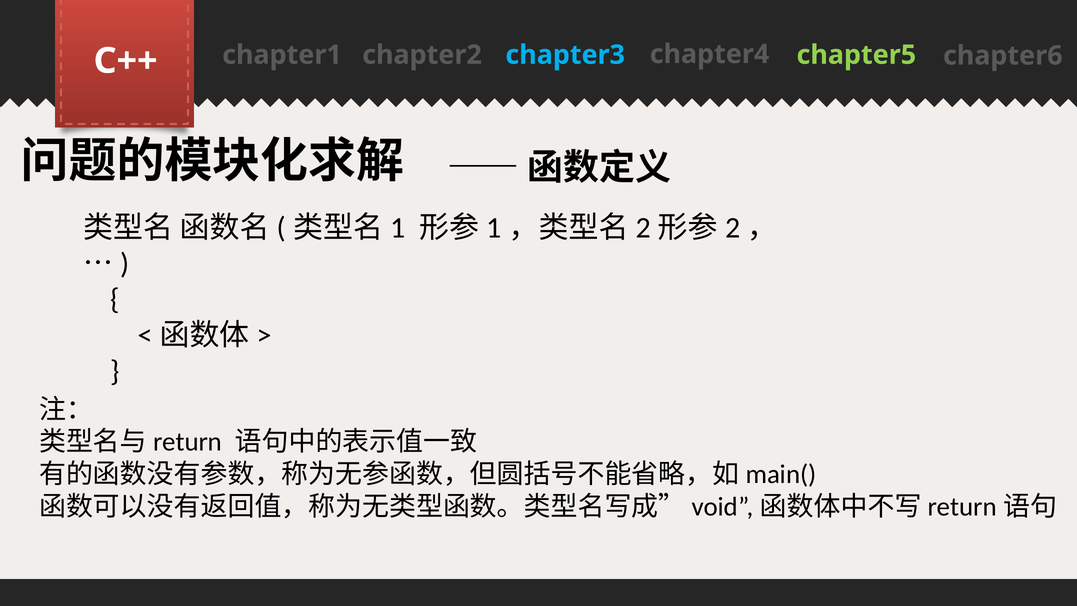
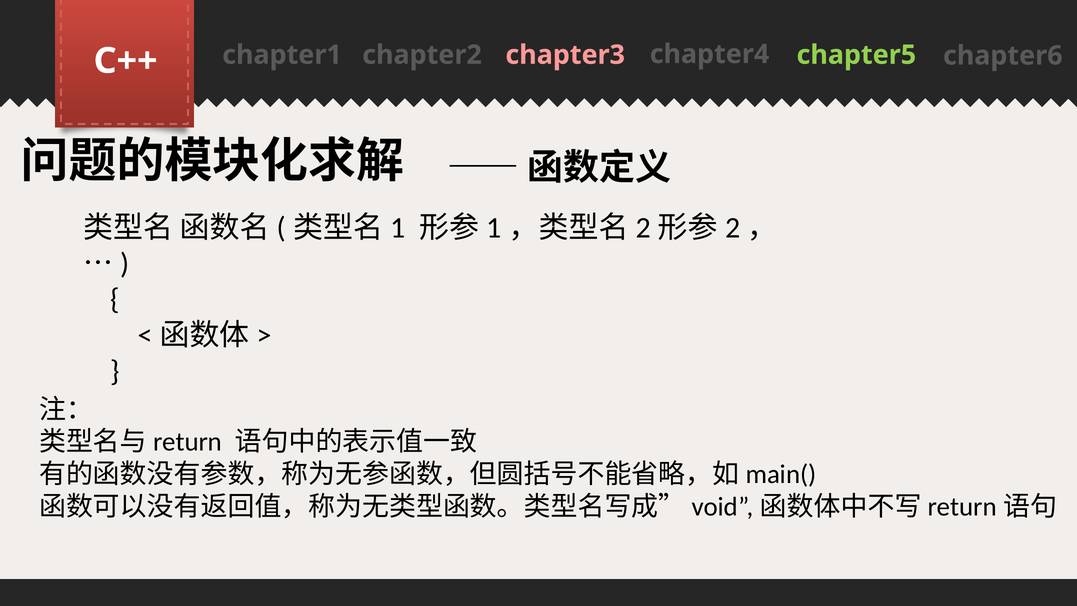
chapter3 colour: light blue -> pink
